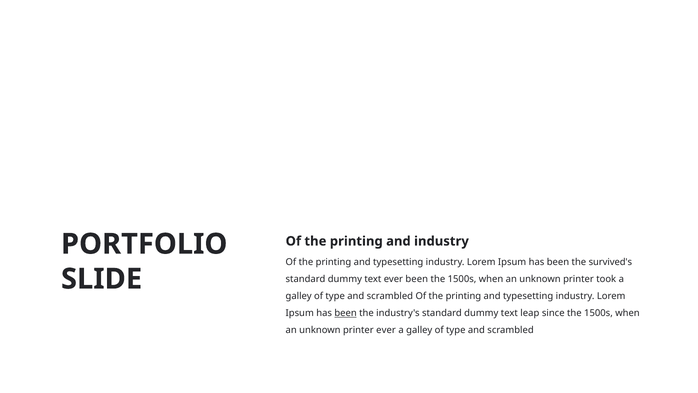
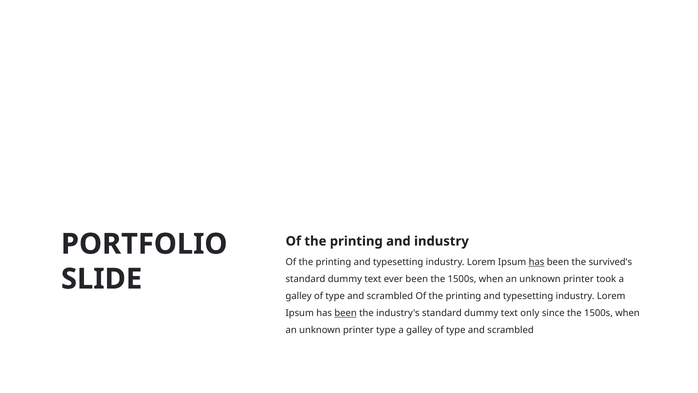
has at (537, 262) underline: none -> present
leap: leap -> only
printer ever: ever -> type
